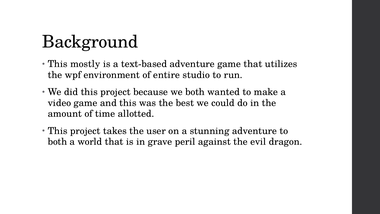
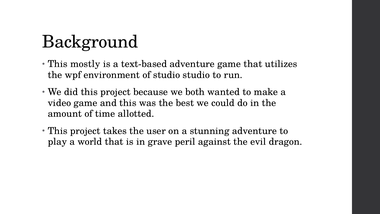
of entire: entire -> studio
both at (57, 142): both -> play
